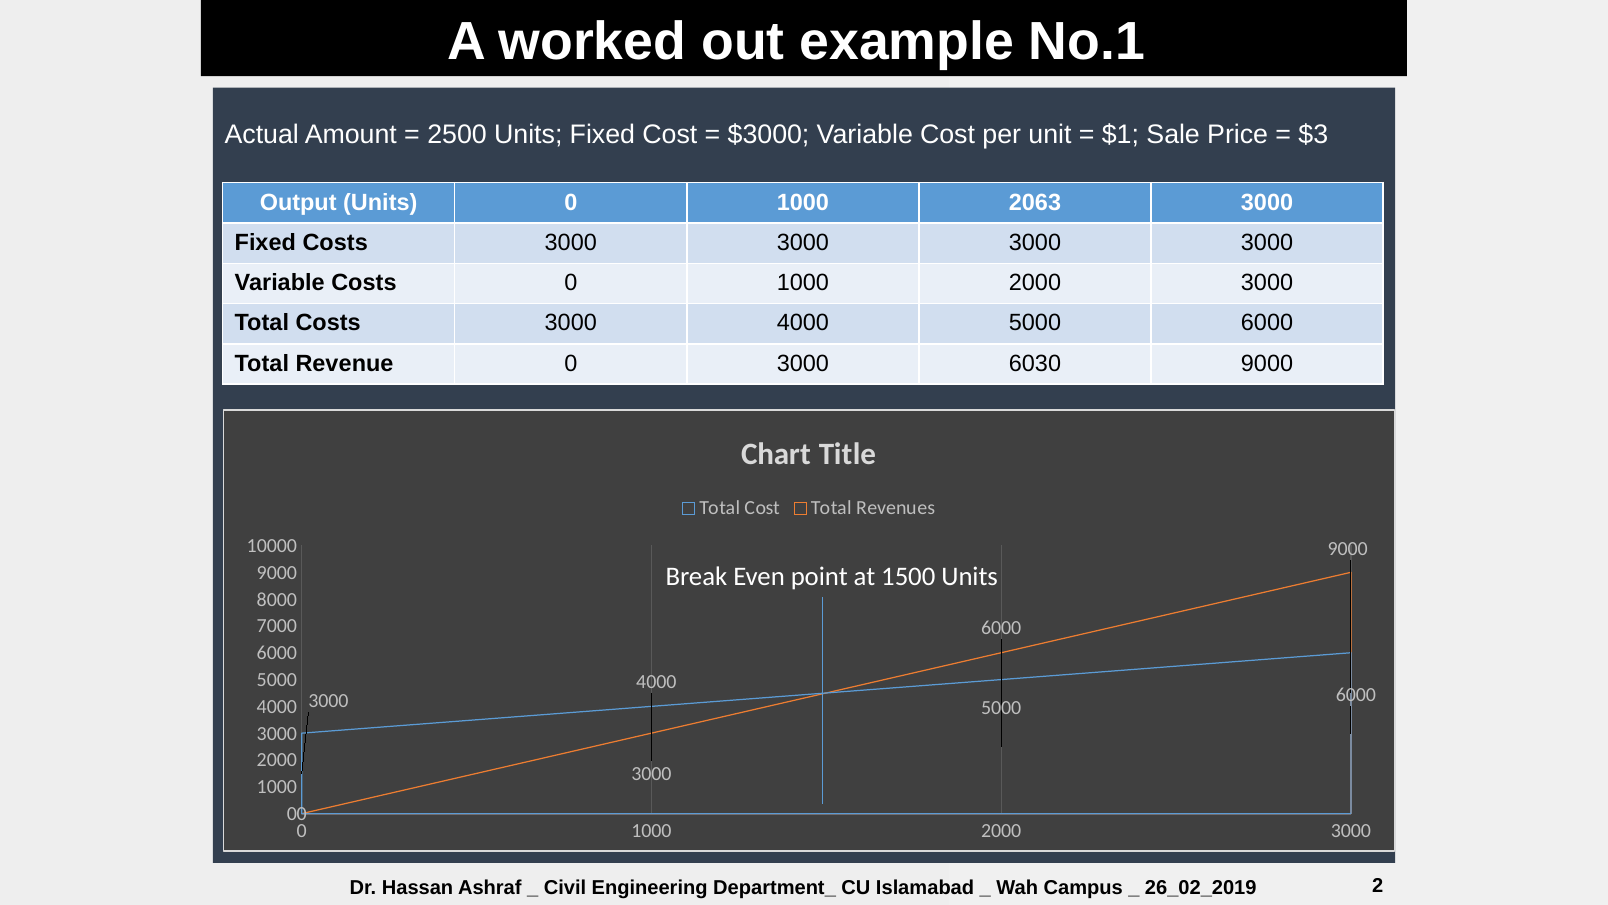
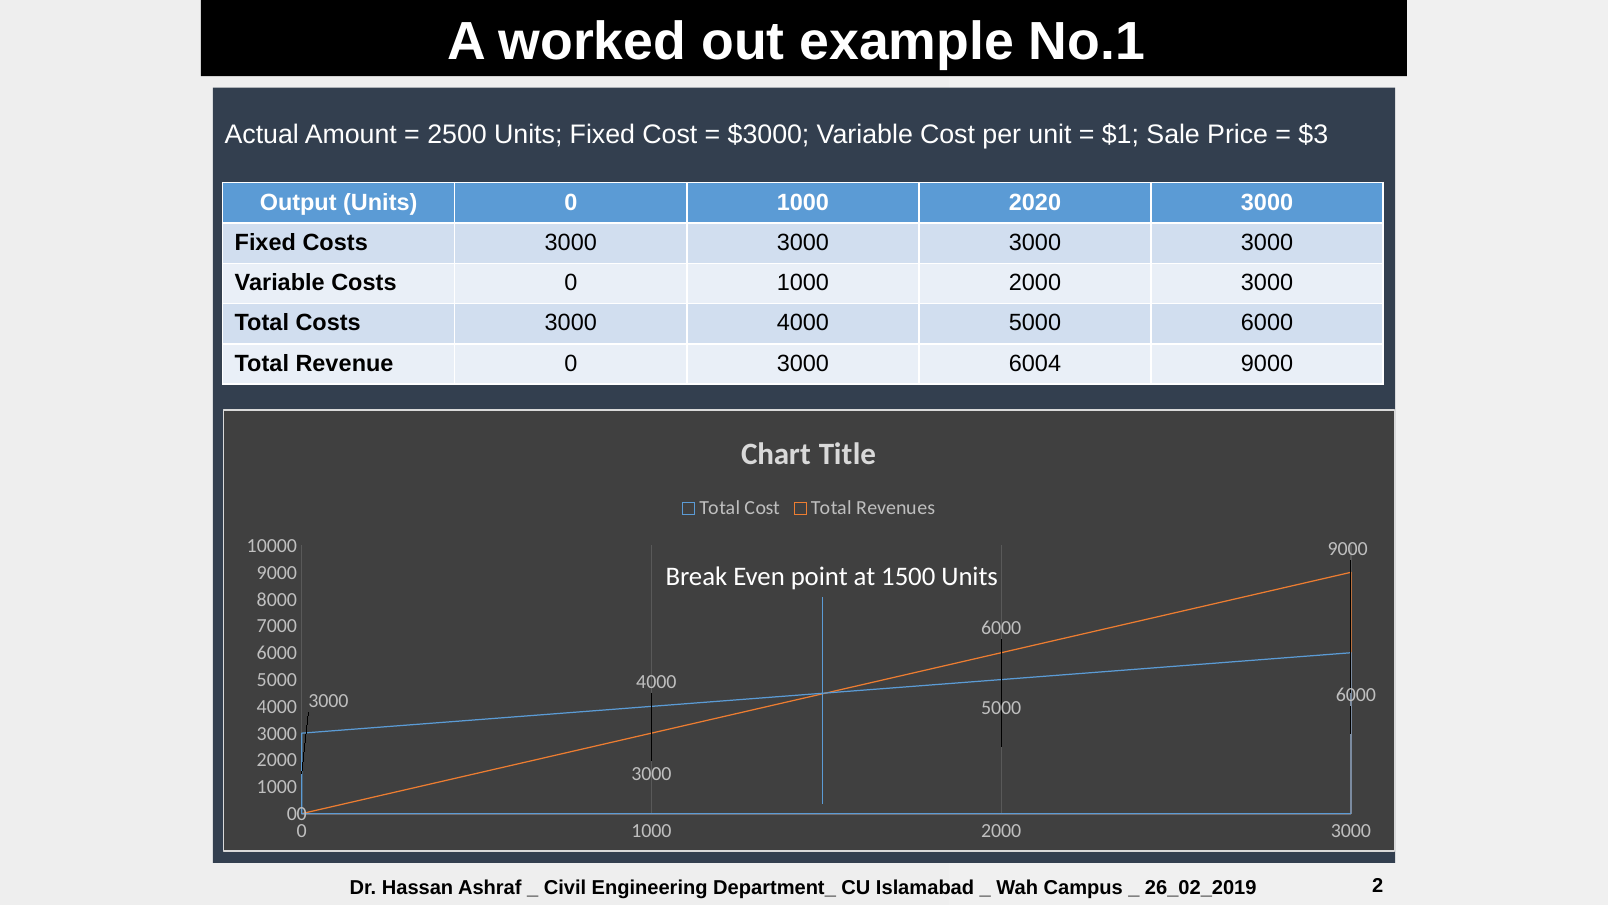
2063: 2063 -> 2020
6030: 6030 -> 6004
